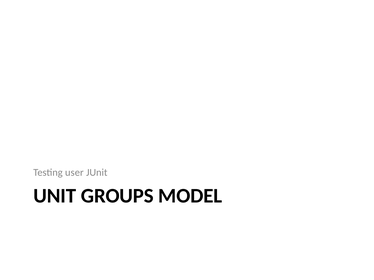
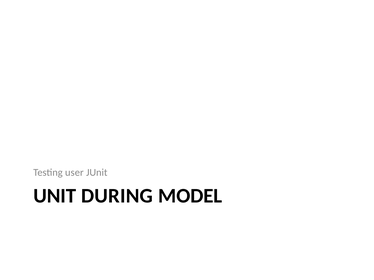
GROUPS: GROUPS -> DURING
